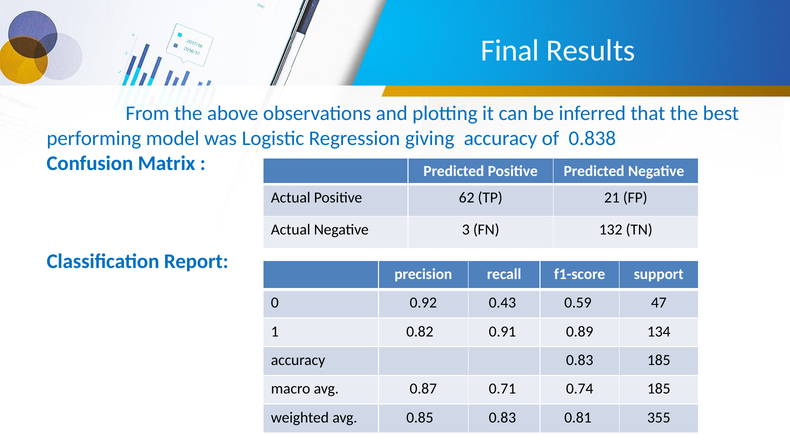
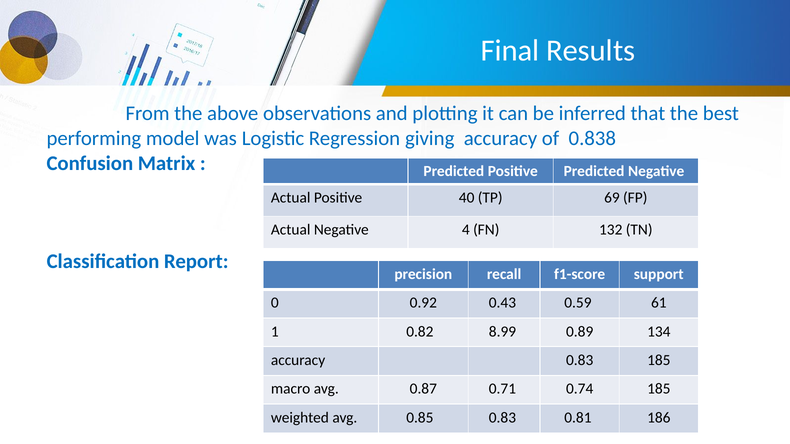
62: 62 -> 40
21: 21 -> 69
3: 3 -> 4
47: 47 -> 61
0.91: 0.91 -> 8.99
355: 355 -> 186
